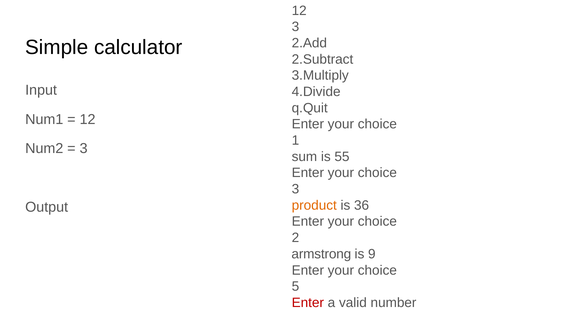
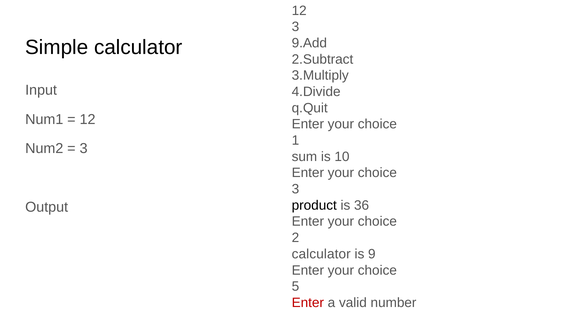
2.Add: 2.Add -> 9.Add
55: 55 -> 10
product colour: orange -> black
armstrong at (321, 254): armstrong -> calculator
